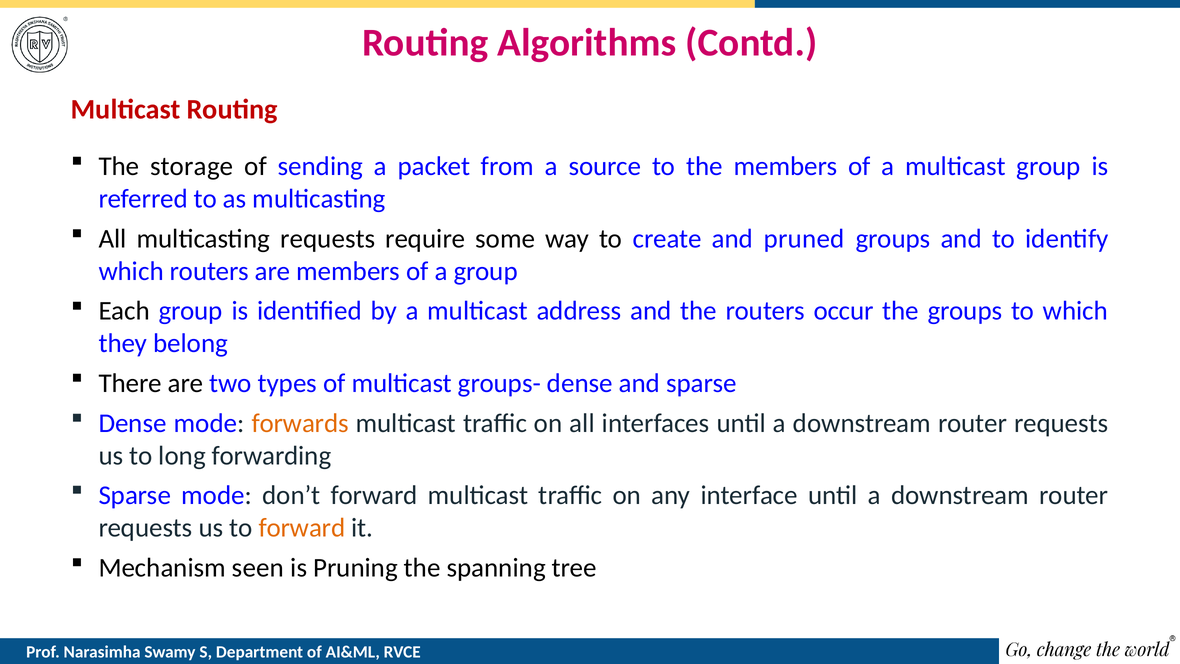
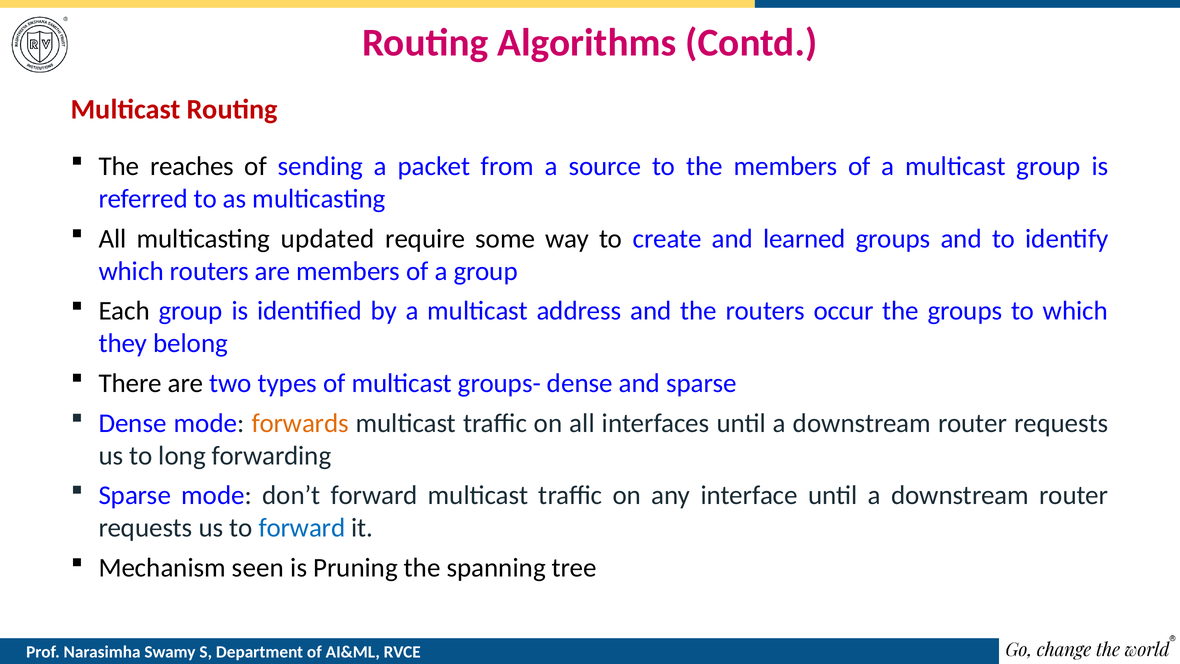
storage: storage -> reaches
multicasting requests: requests -> updated
pruned: pruned -> learned
forward at (302, 528) colour: orange -> blue
